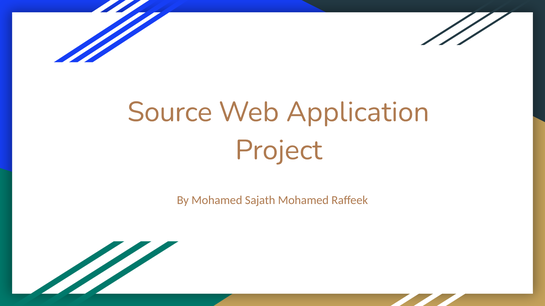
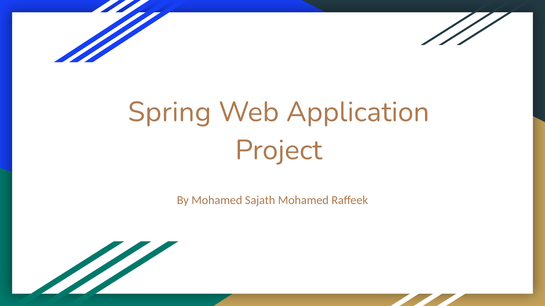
Source: Source -> Spring
